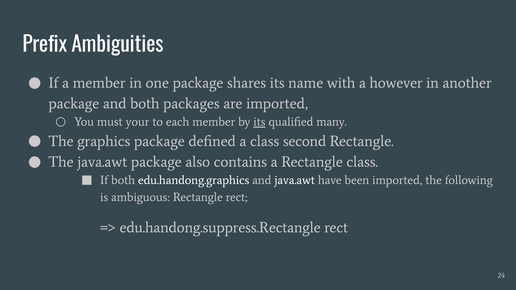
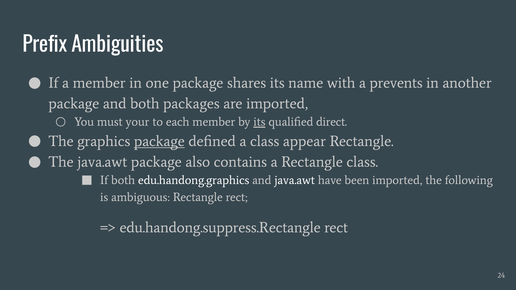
however: however -> prevents
many: many -> direct
package at (159, 141) underline: none -> present
second: second -> appear
